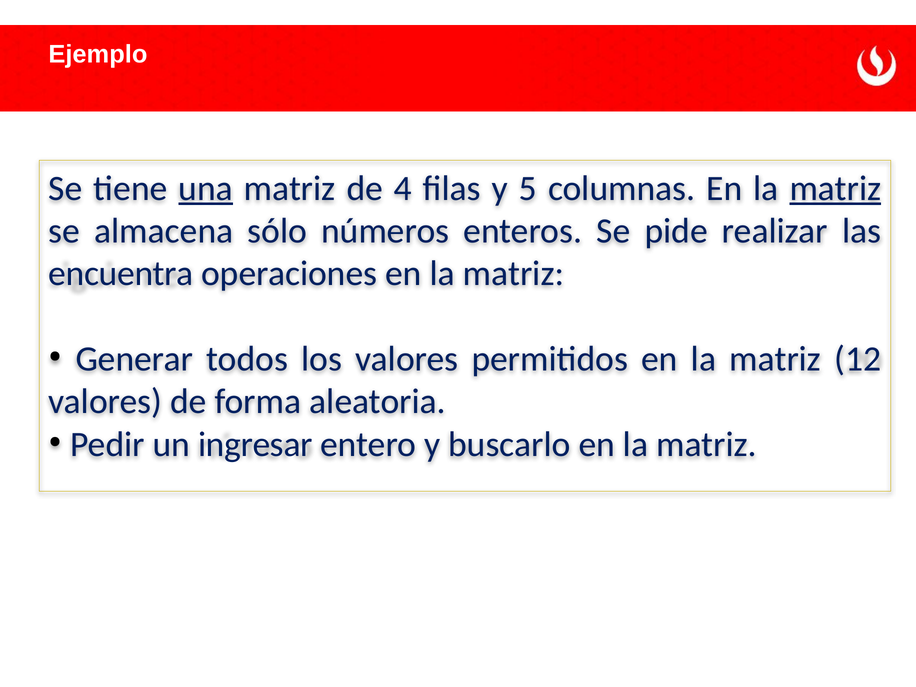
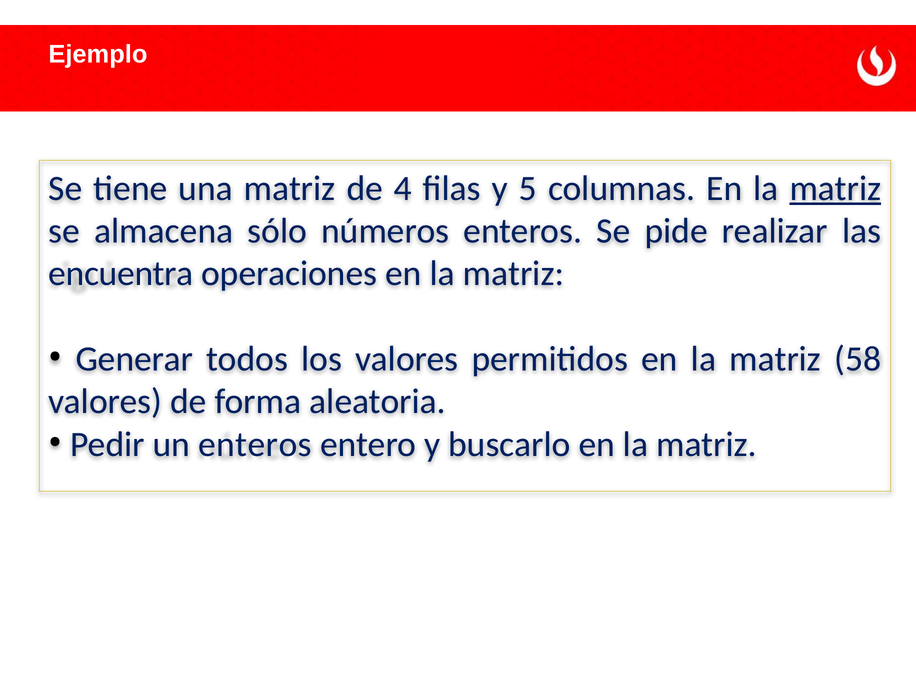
una underline: present -> none
12: 12 -> 58
un ingresar: ingresar -> enteros
